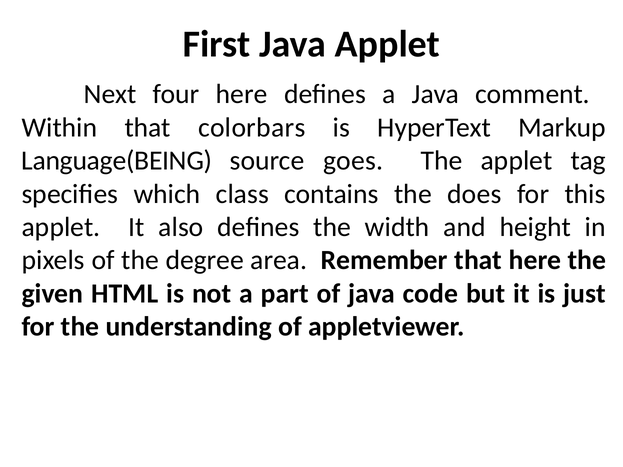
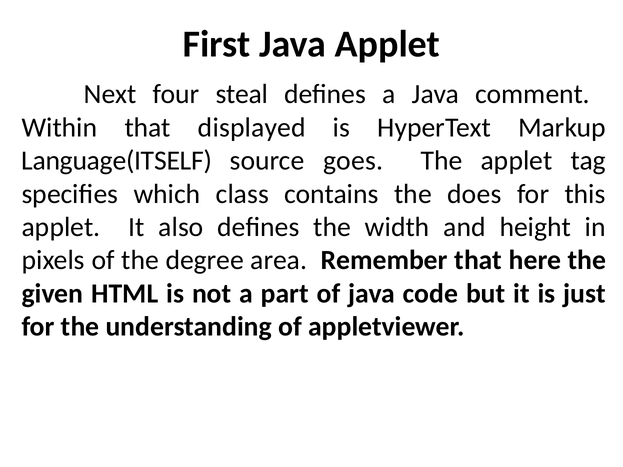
four here: here -> steal
colorbars: colorbars -> displayed
Language(BEING: Language(BEING -> Language(ITSELF
